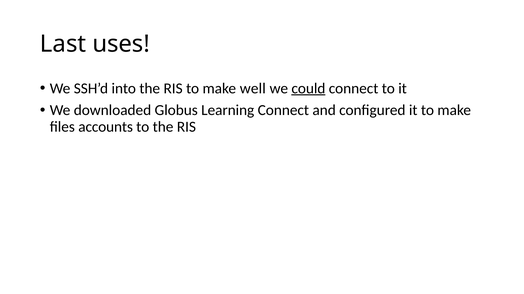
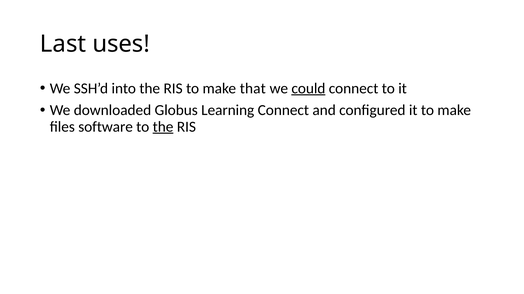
well: well -> that
accounts: accounts -> software
the at (163, 127) underline: none -> present
